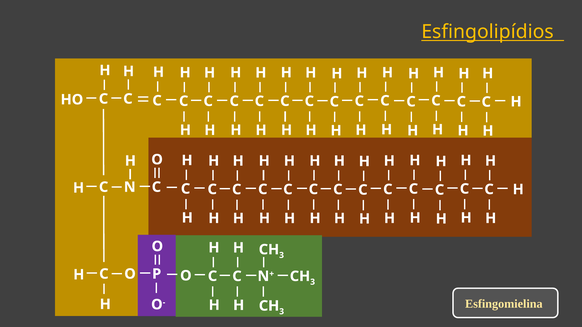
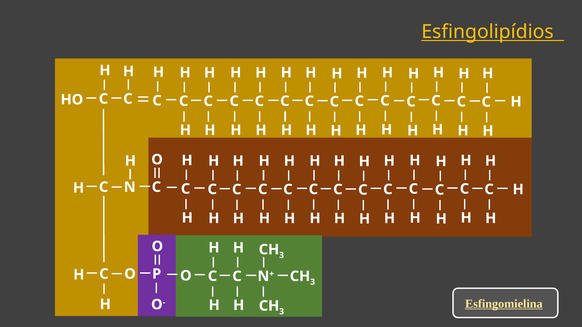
Esfingomielina underline: none -> present
